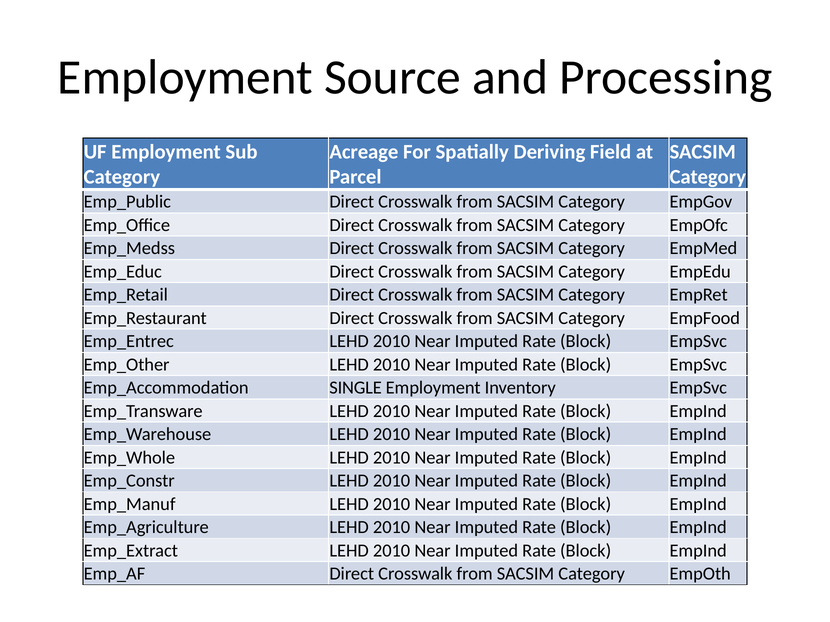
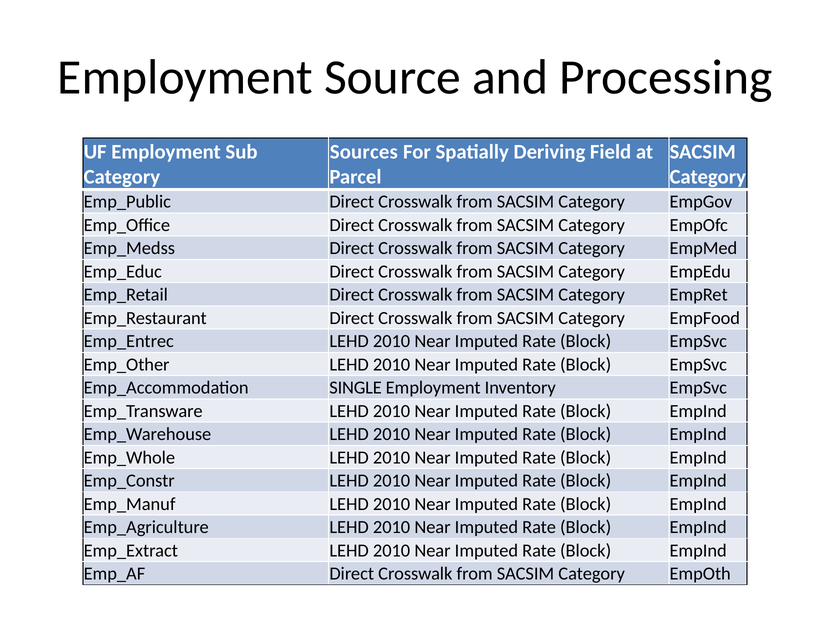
Acreage: Acreage -> Sources
